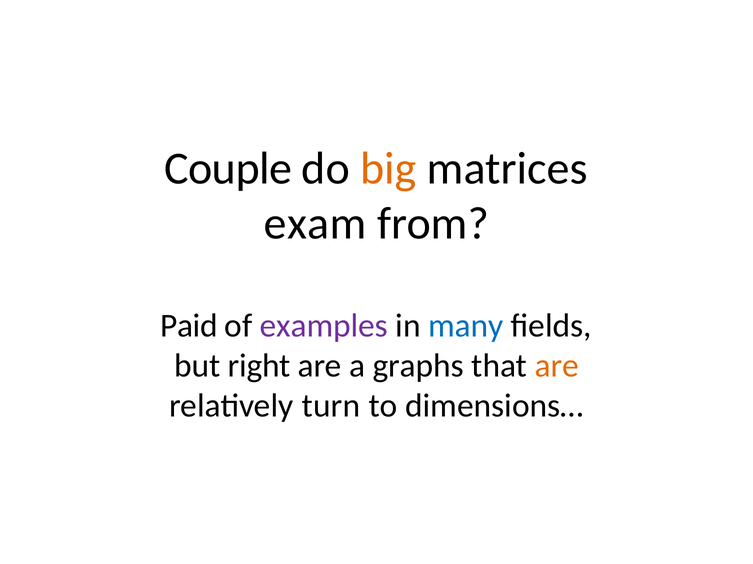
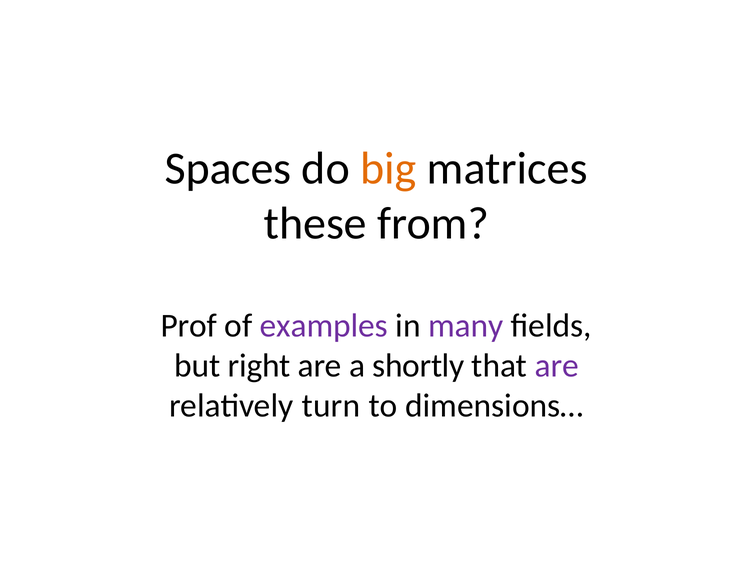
Couple: Couple -> Spaces
exam: exam -> these
Paid: Paid -> Prof
many colour: blue -> purple
graphs: graphs -> shortly
are at (557, 366) colour: orange -> purple
